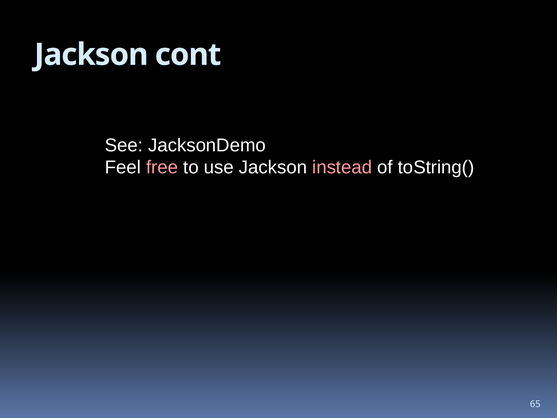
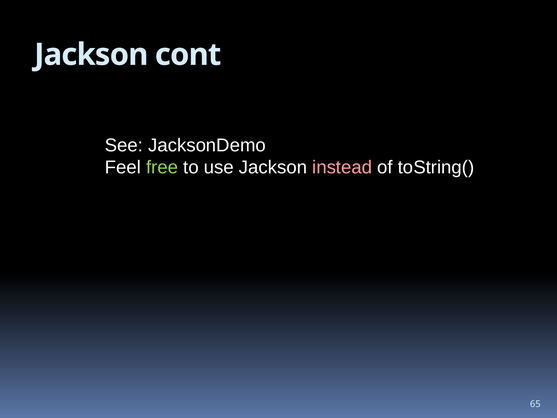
free colour: pink -> light green
